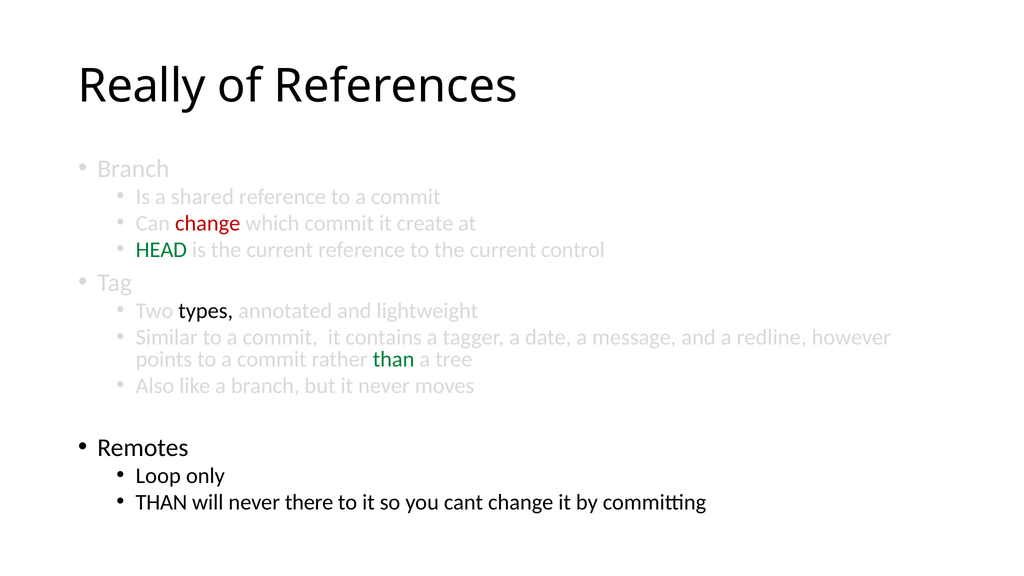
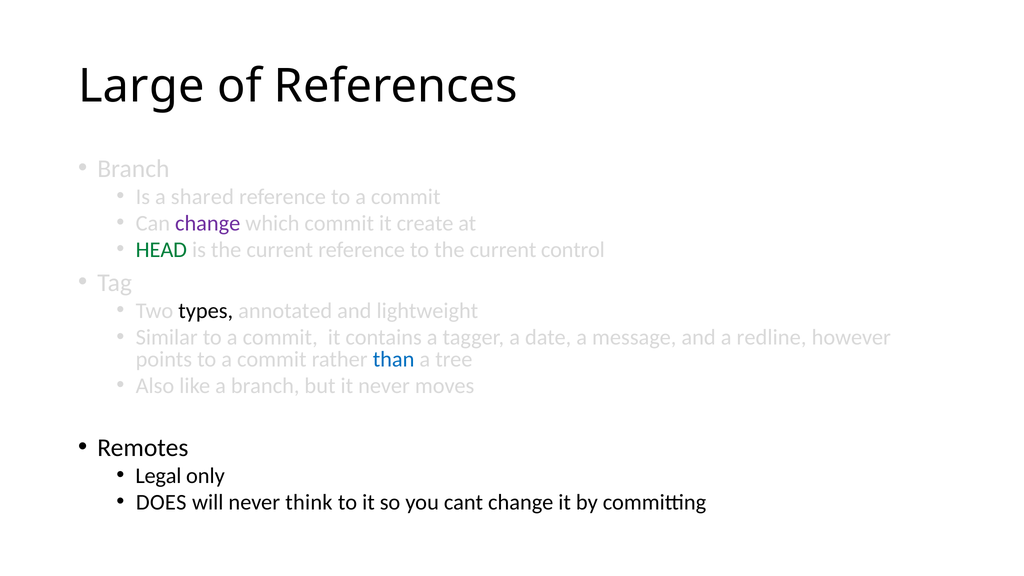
Really: Really -> Large
change at (208, 223) colour: red -> purple
than at (394, 359) colour: green -> blue
Loop: Loop -> Legal
THAN at (161, 502): THAN -> DOES
there: there -> think
